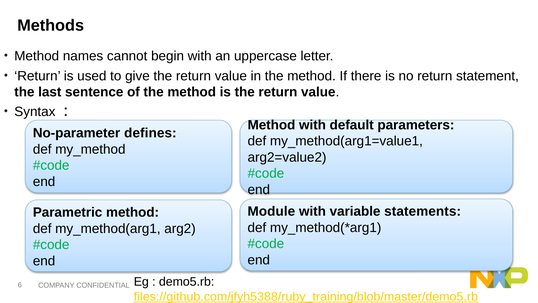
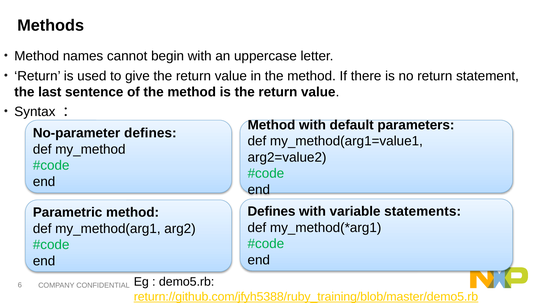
Module at (271, 211): Module -> Defines
files://github.com/jfyh5388/ruby_training/blob/master/demo5.rb: files://github.com/jfyh5388/ruby_training/blob/master/demo5.rb -> return://github.com/jfyh5388/ruby_training/blob/master/demo5.rb
